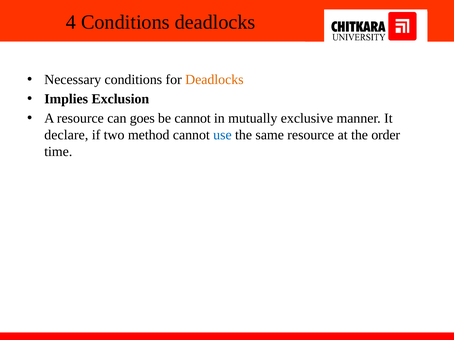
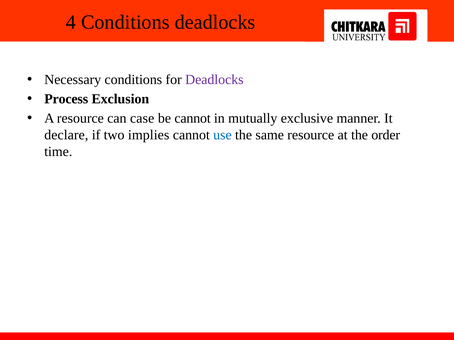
Deadlocks at (214, 80) colour: orange -> purple
Implies: Implies -> Process
goes: goes -> case
method: method -> implies
